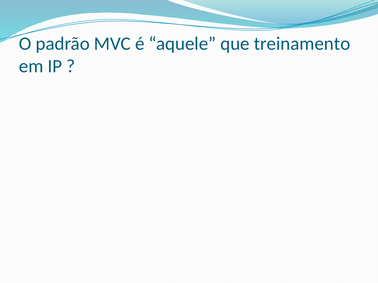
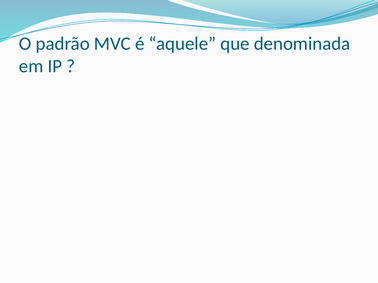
treinamento: treinamento -> denominada
